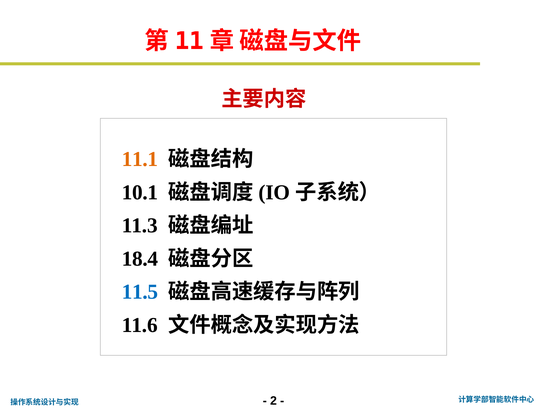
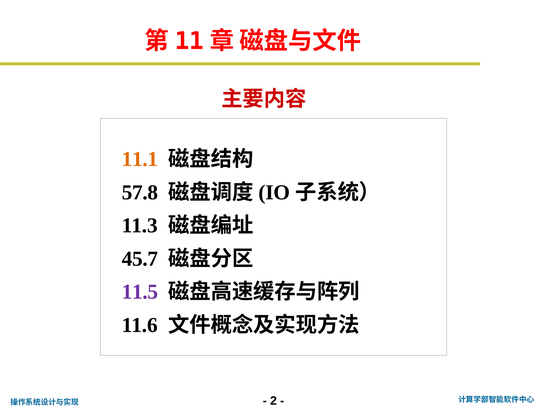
10.1: 10.1 -> 57.8
18.4: 18.4 -> 45.7
11.5 colour: blue -> purple
